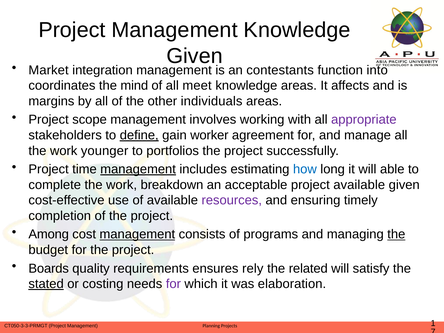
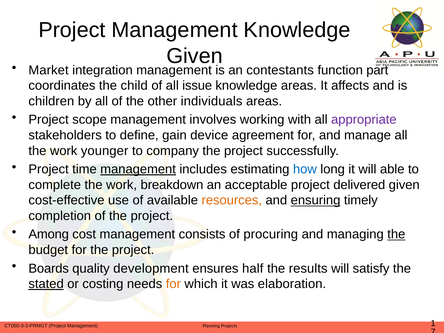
into: into -> part
mind: mind -> child
meet: meet -> issue
margins: margins -> children
define underline: present -> none
worker: worker -> device
portfolios: portfolios -> company
project available: available -> delivered
resources colour: purple -> orange
ensuring underline: none -> present
management at (137, 234) underline: present -> none
programs: programs -> procuring
requirements: requirements -> development
rely: rely -> half
related: related -> results
for at (173, 284) colour: purple -> orange
